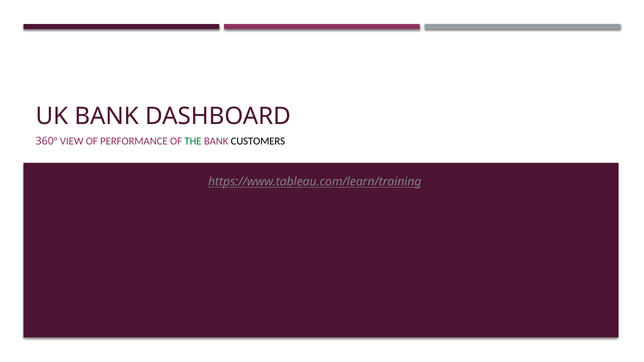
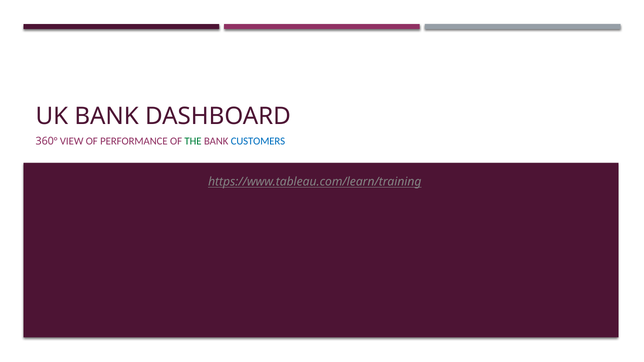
CUSTOMERS colour: black -> blue
